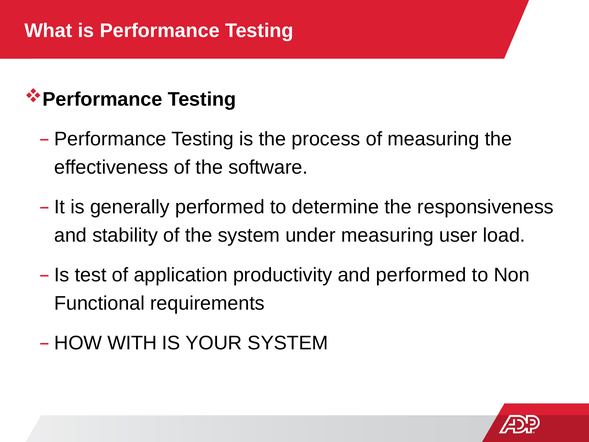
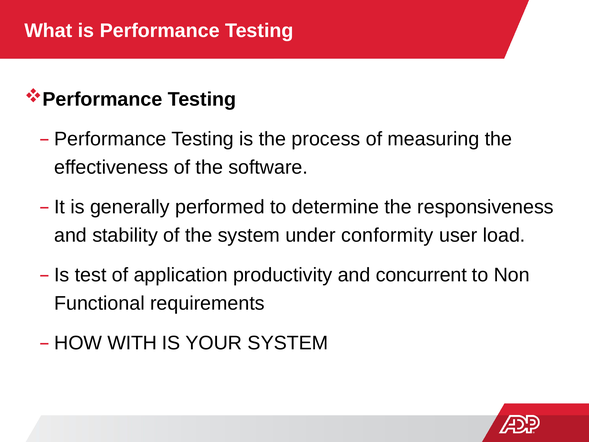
under measuring: measuring -> conformity
and performed: performed -> concurrent
